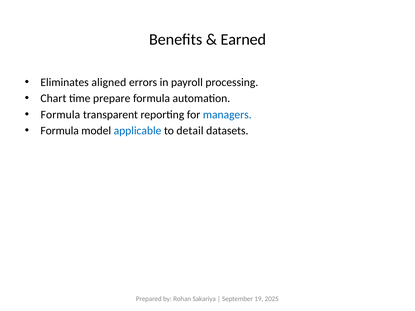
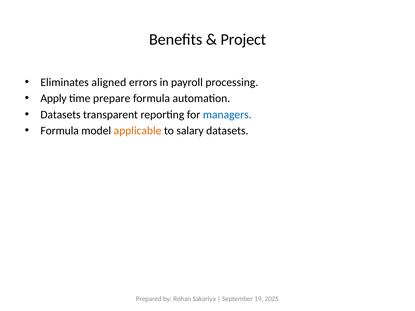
Earned: Earned -> Project
Chart: Chart -> Apply
Formula at (60, 115): Formula -> Datasets
applicable colour: blue -> orange
detail: detail -> salary
